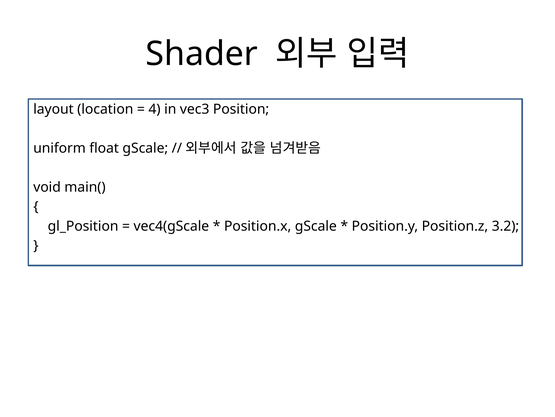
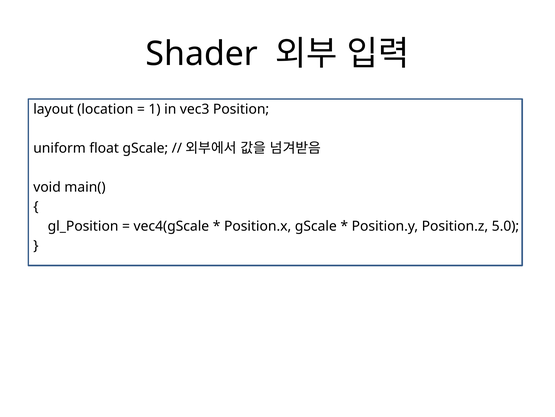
4: 4 -> 1
3.2: 3.2 -> 5.0
